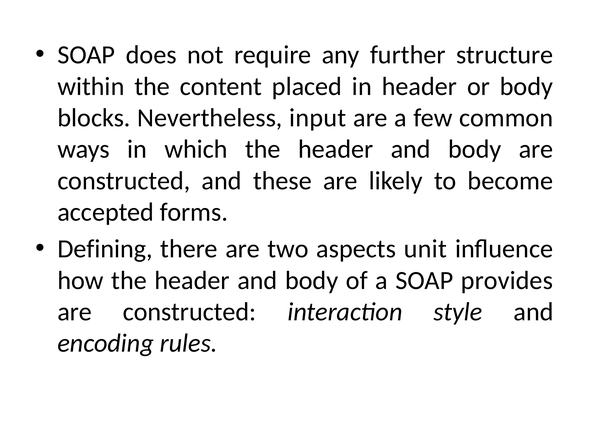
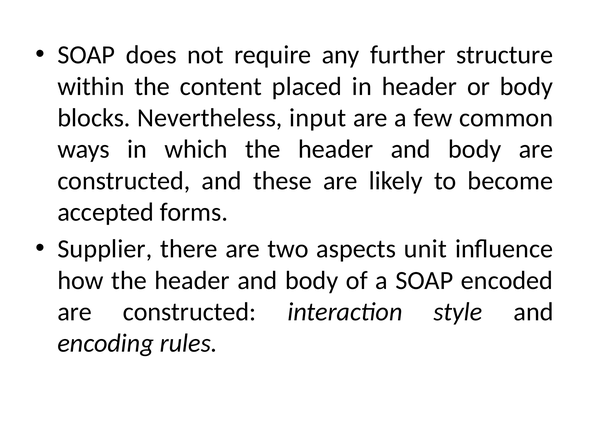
Defining: Defining -> Supplier
provides: provides -> encoded
